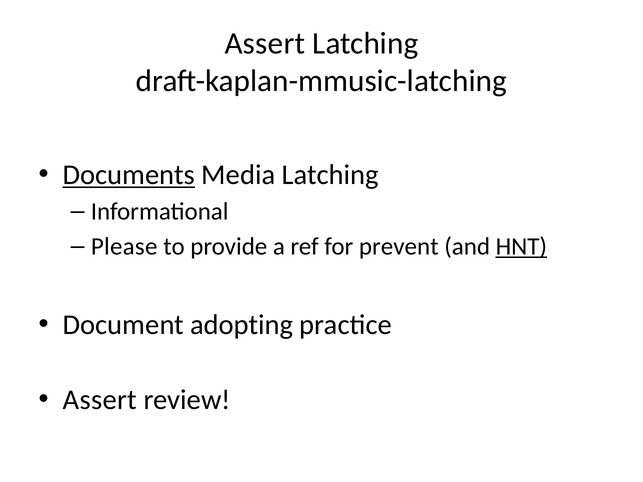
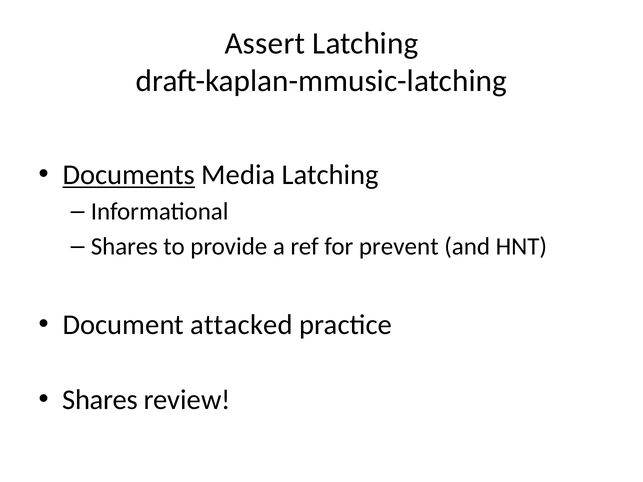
Please at (124, 247): Please -> Shares
HNT underline: present -> none
adopting: adopting -> attacked
Assert at (100, 400): Assert -> Shares
